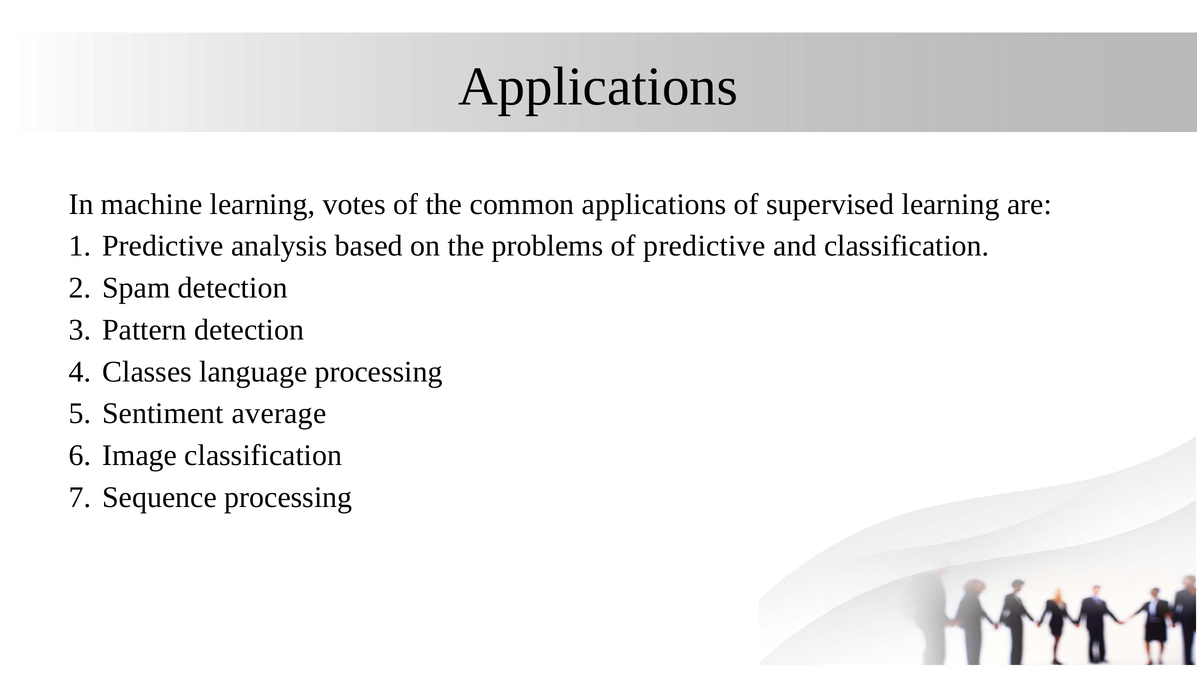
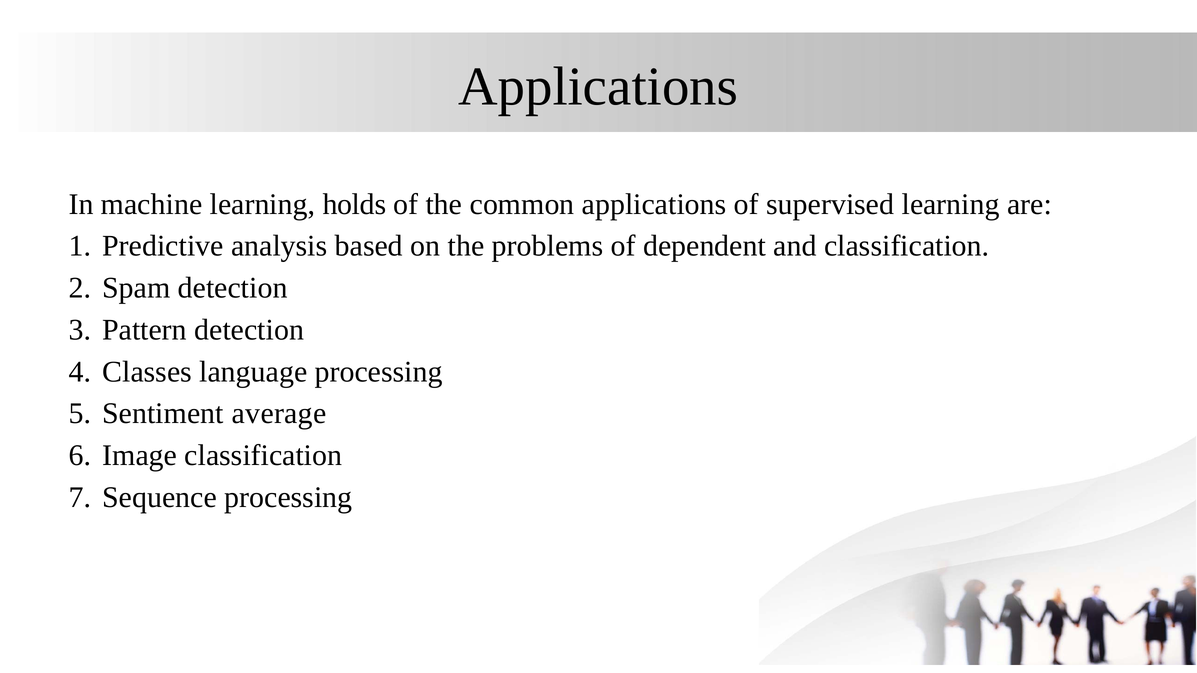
votes: votes -> holds
of predictive: predictive -> dependent
